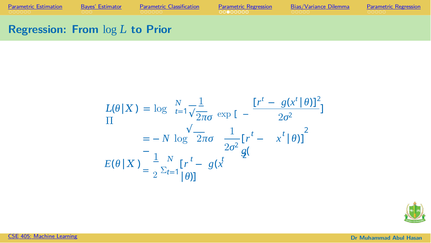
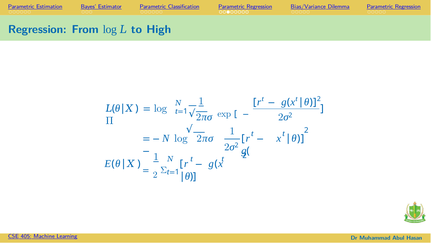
Prior: Prior -> High
